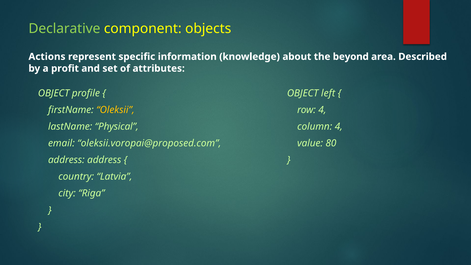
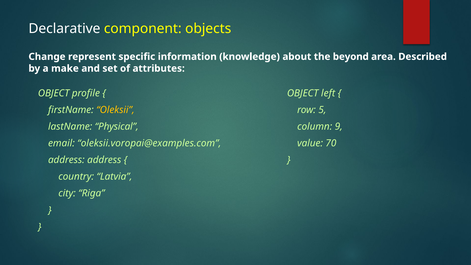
Declarative colour: light green -> white
Actions: Actions -> Change
profit: profit -> make
row 4: 4 -> 5
column 4: 4 -> 9
oleksii.voropai@proposed.com: oleksii.voropai@proposed.com -> oleksii.voropai@examples.com
80: 80 -> 70
